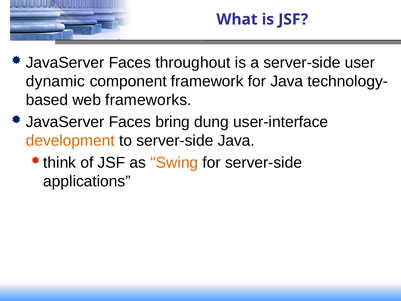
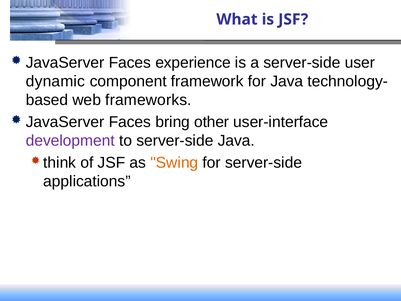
throughout: throughout -> experience
dung: dung -> other
development colour: orange -> purple
